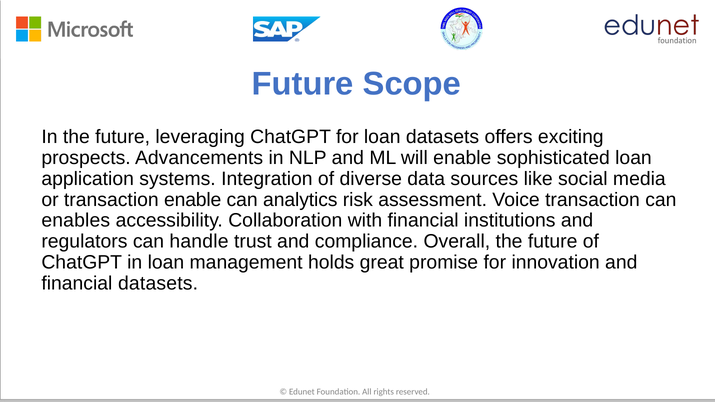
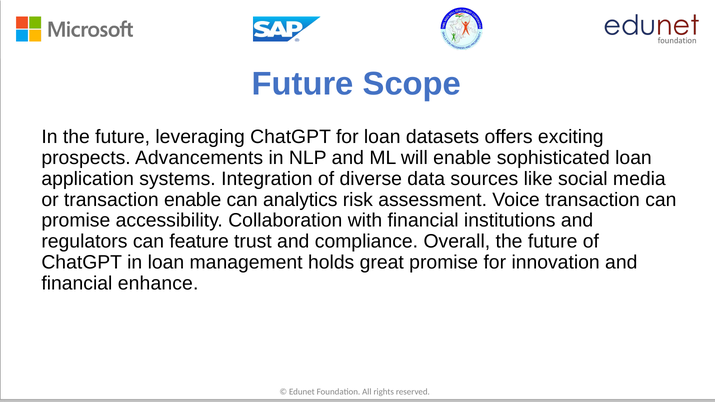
enables at (76, 221): enables -> promise
handle: handle -> feature
financial datasets: datasets -> enhance
